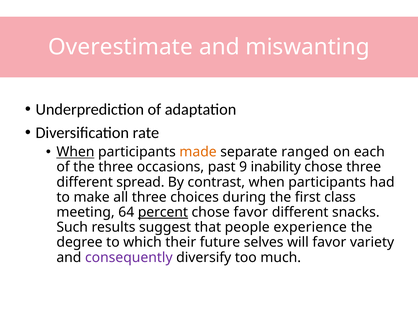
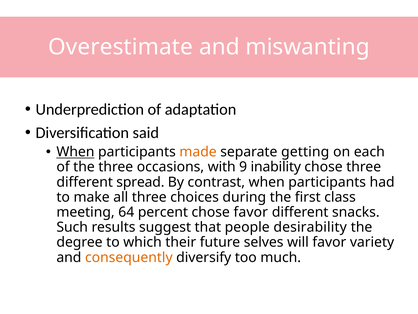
rate: rate -> said
ranged: ranged -> getting
past: past -> with
percent underline: present -> none
experience: experience -> desirability
consequently colour: purple -> orange
